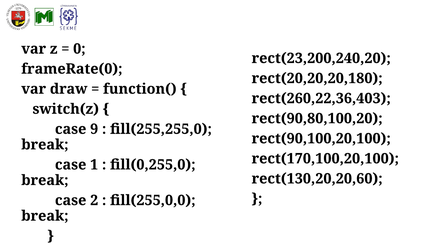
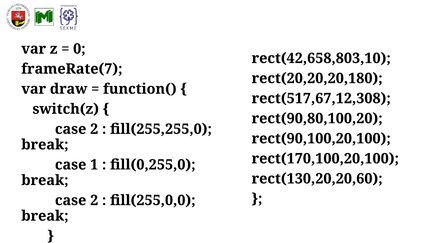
rect(23,200,240,20: rect(23,200,240,20 -> rect(42,658,803,10
frameRate(0: frameRate(0 -> frameRate(7
rect(260,22,36,403: rect(260,22,36,403 -> rect(517,67,12,308
9 at (94, 129): 9 -> 2
